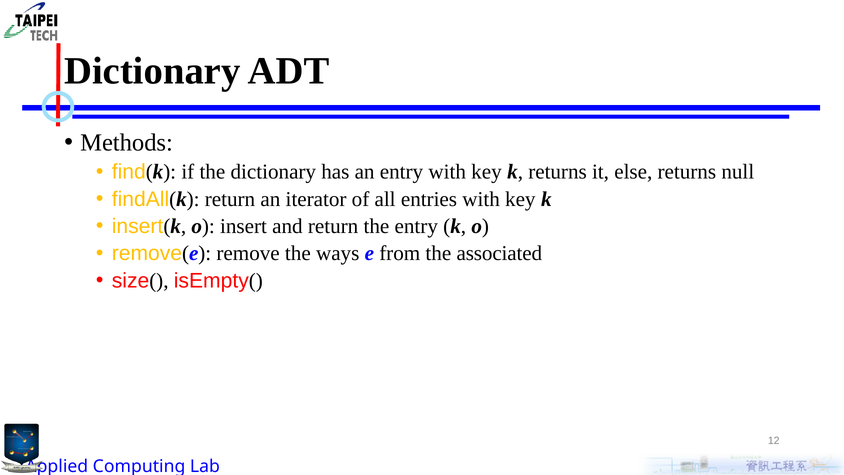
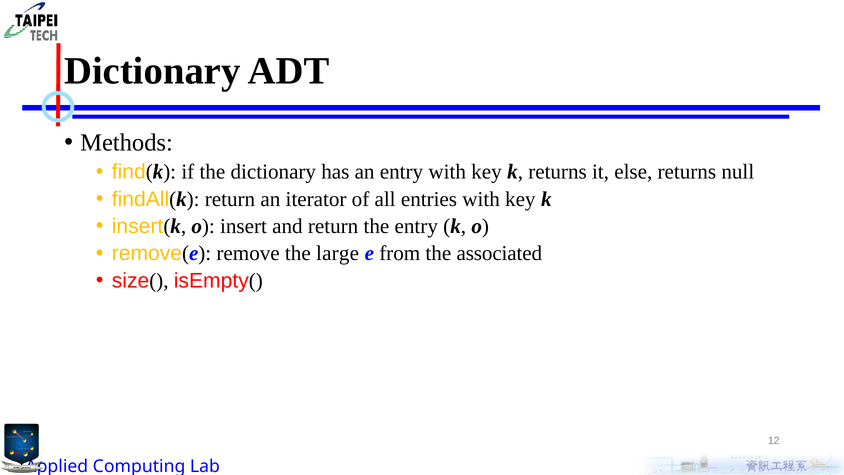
ways: ways -> large
